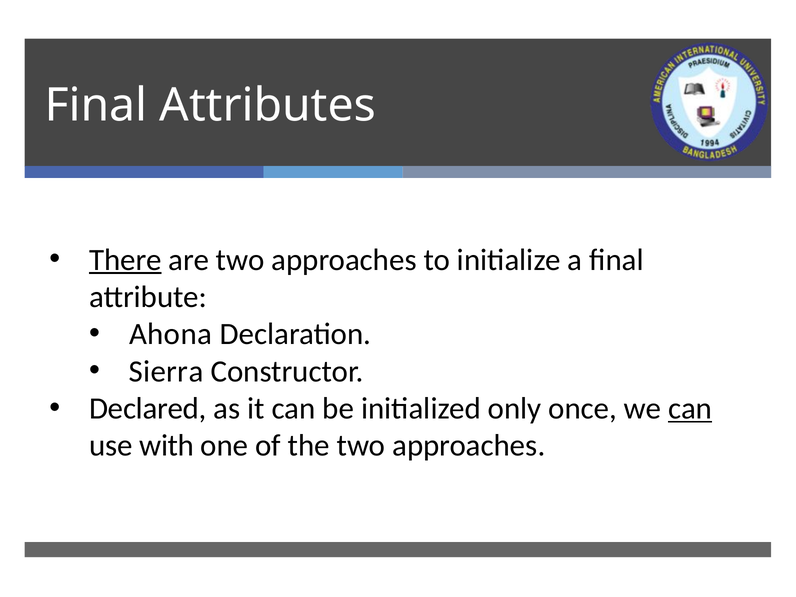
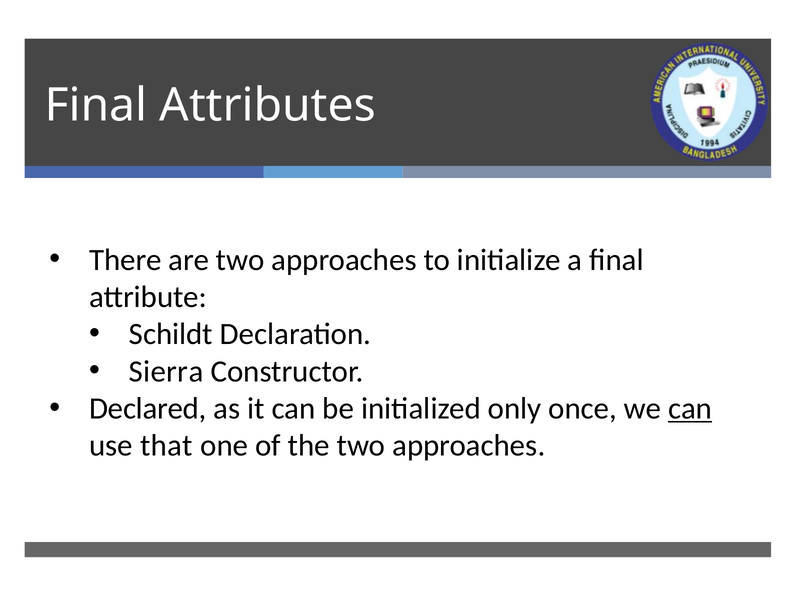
There underline: present -> none
Ahona: Ahona -> Schildt
with: with -> that
